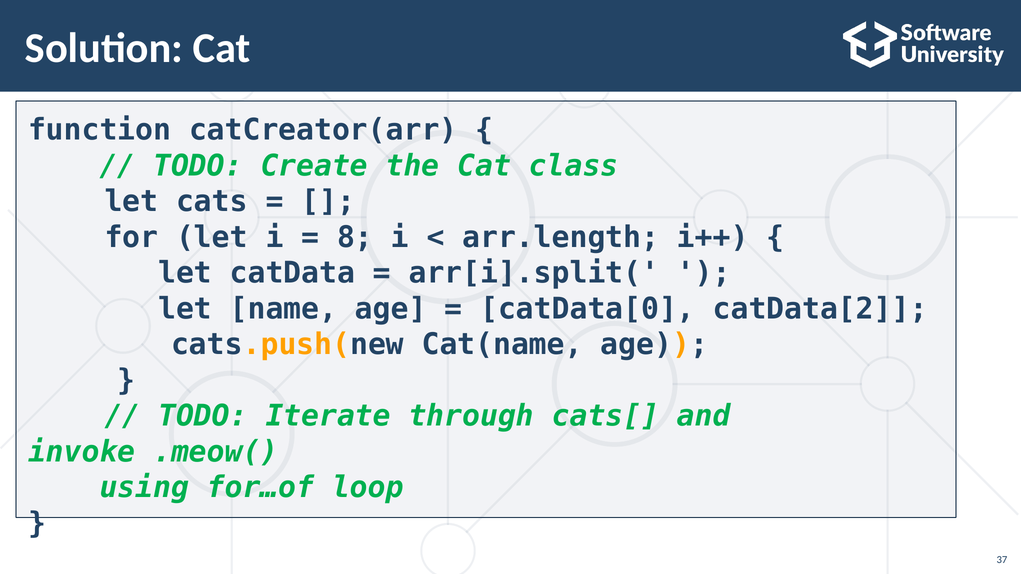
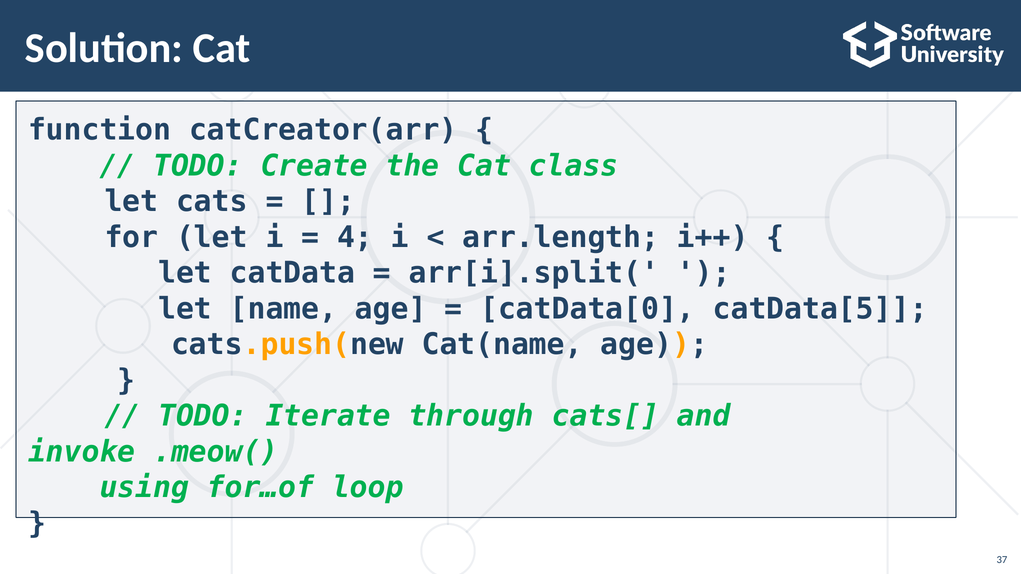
8: 8 -> 4
catData[2: catData[2 -> catData[5
